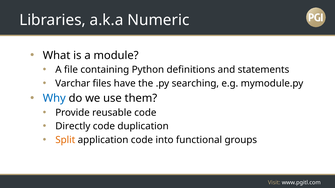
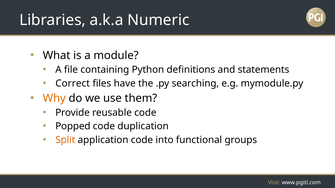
Varchar: Varchar -> Correct
Why colour: blue -> orange
Directly: Directly -> Popped
